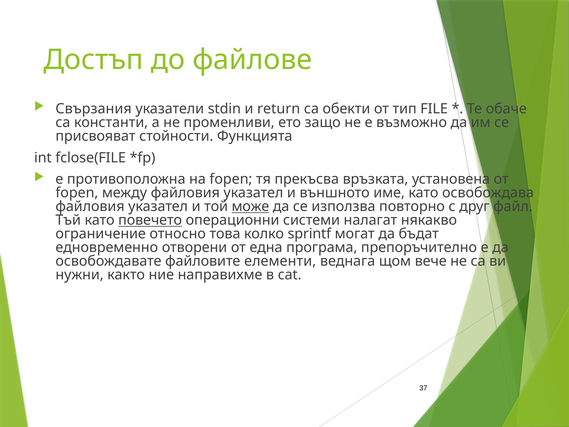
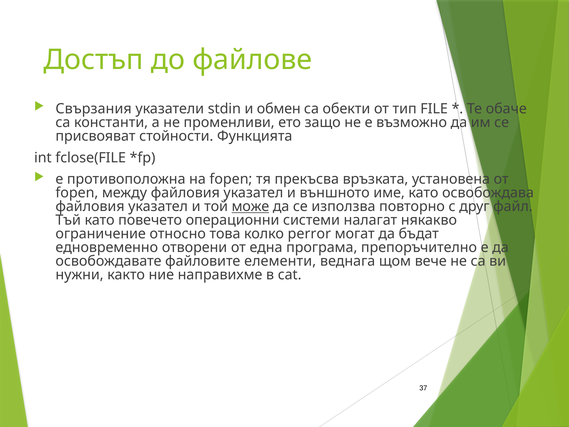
return: return -> обмен
повечето underline: present -> none
sprintf: sprintf -> perror
